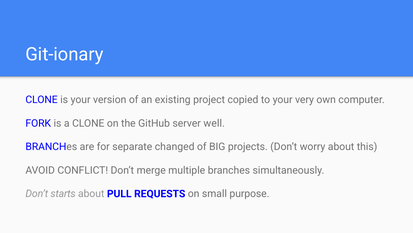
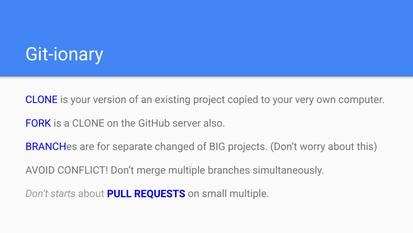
well: well -> also
small purpose: purpose -> multiple
